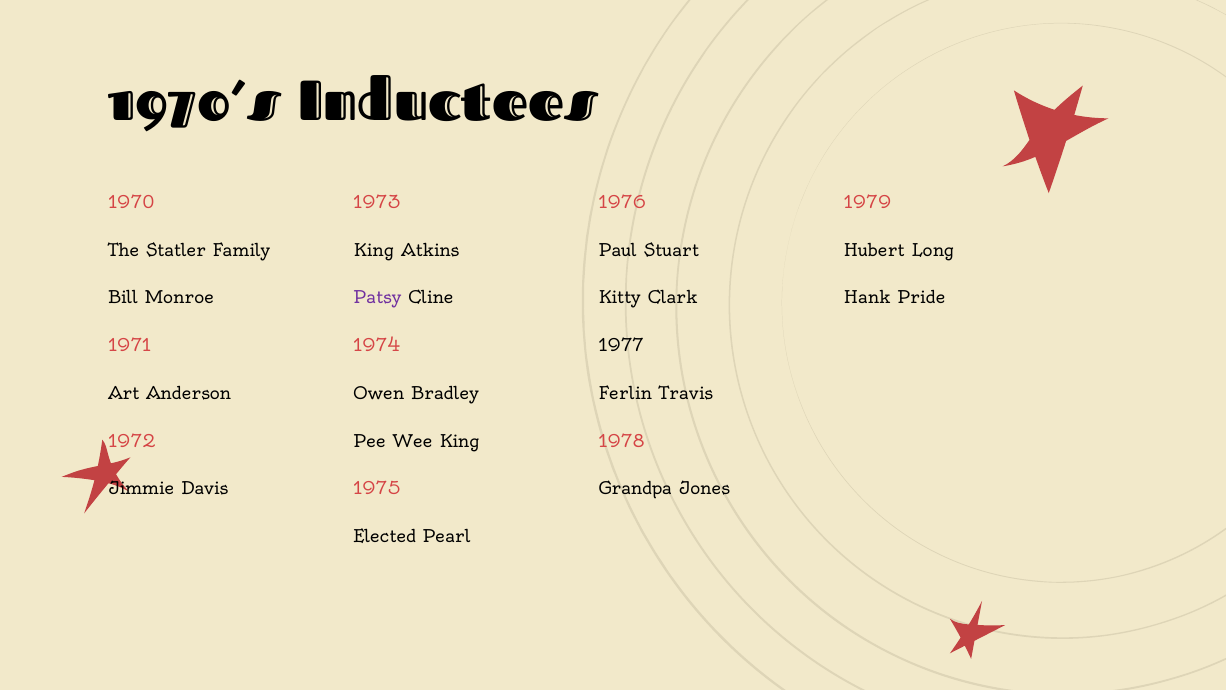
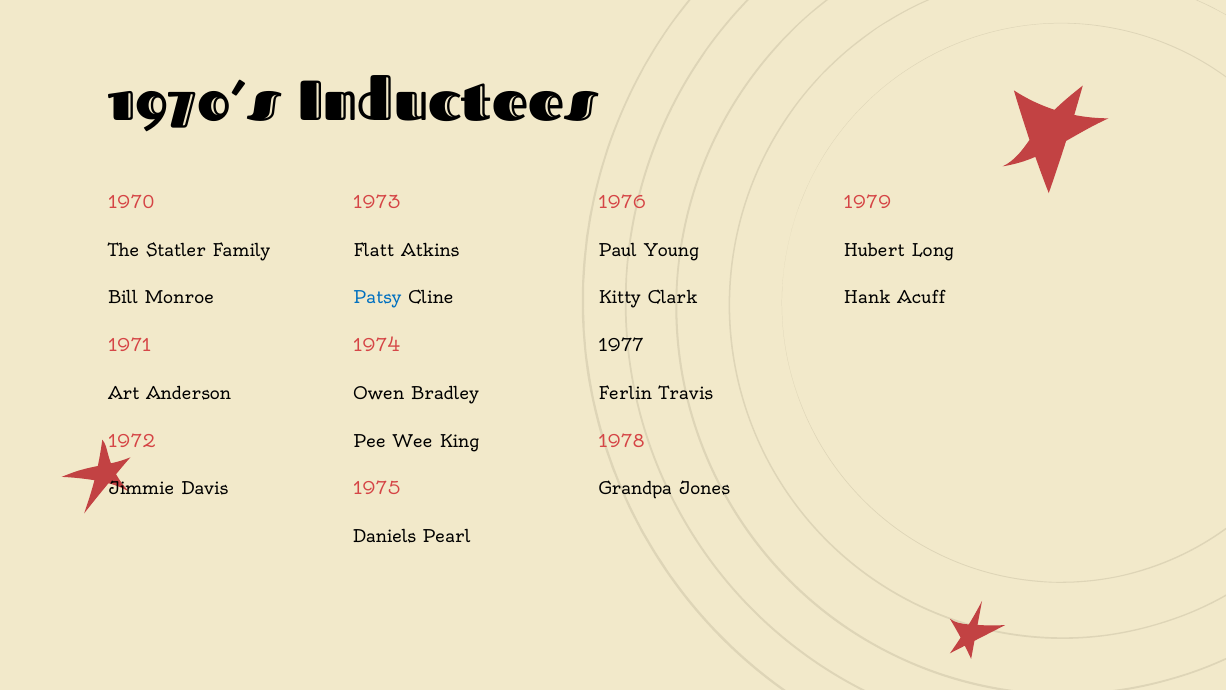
Family King: King -> Flatt
Stuart: Stuart -> Young
Patsy colour: purple -> blue
Pride: Pride -> Acuff
Elected: Elected -> Daniels
